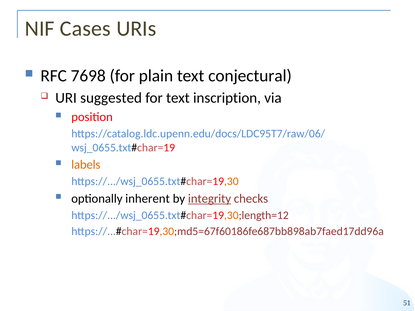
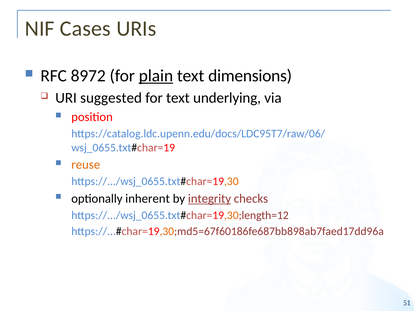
7698: 7698 -> 8972
plain underline: none -> present
conjectural: conjectural -> dimensions
inscription: inscription -> underlying
labels: labels -> reuse
